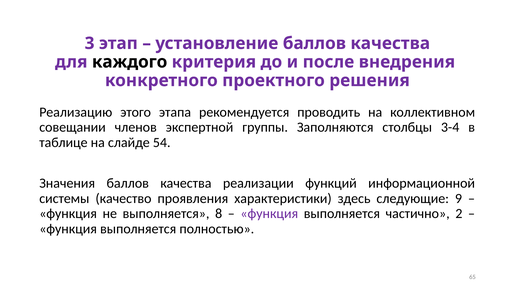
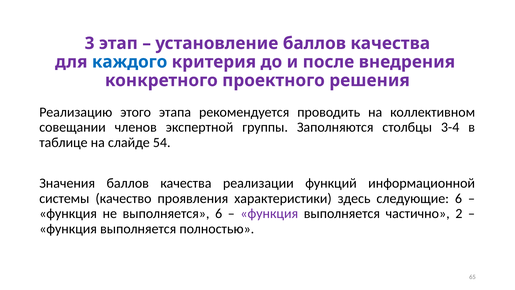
каждого colour: black -> blue
следующие 9: 9 -> 6
выполняется 8: 8 -> 6
